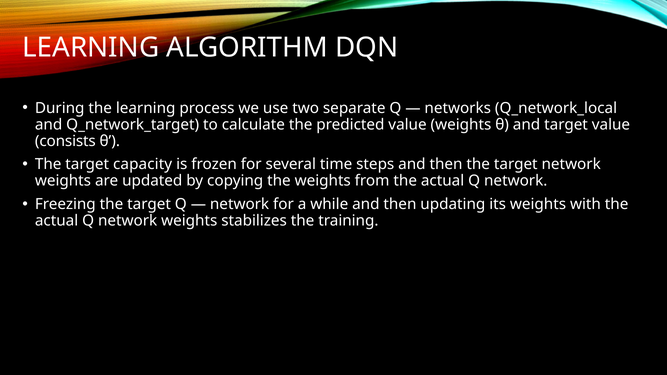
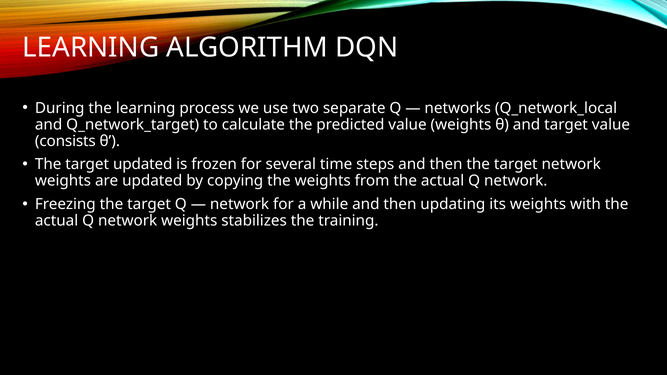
target capacity: capacity -> updated
